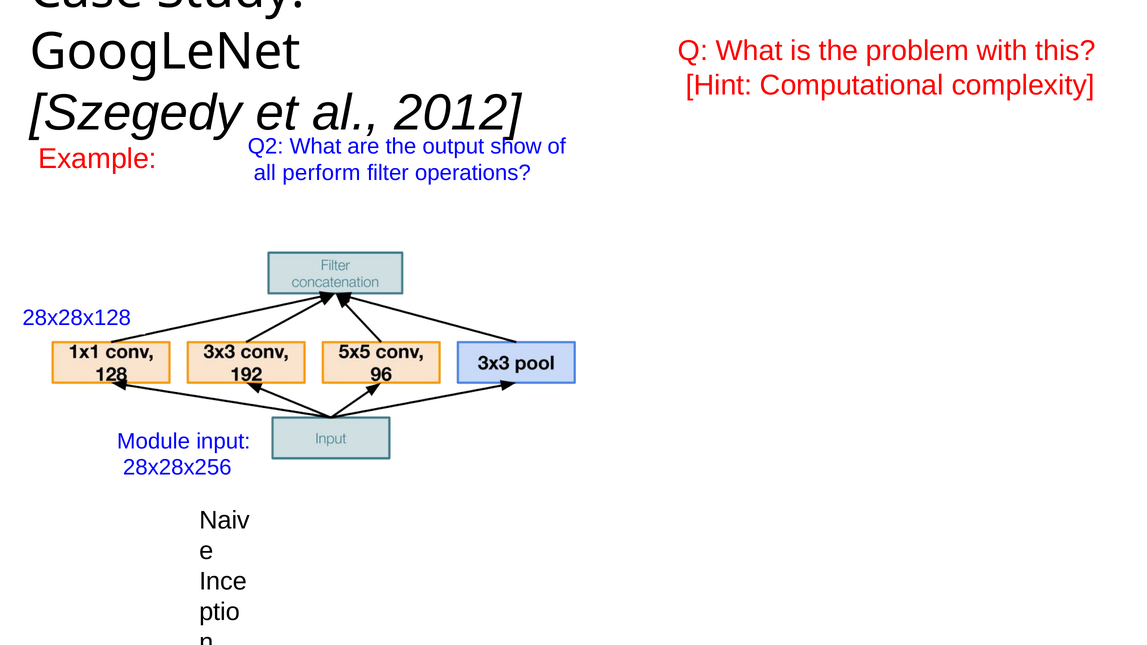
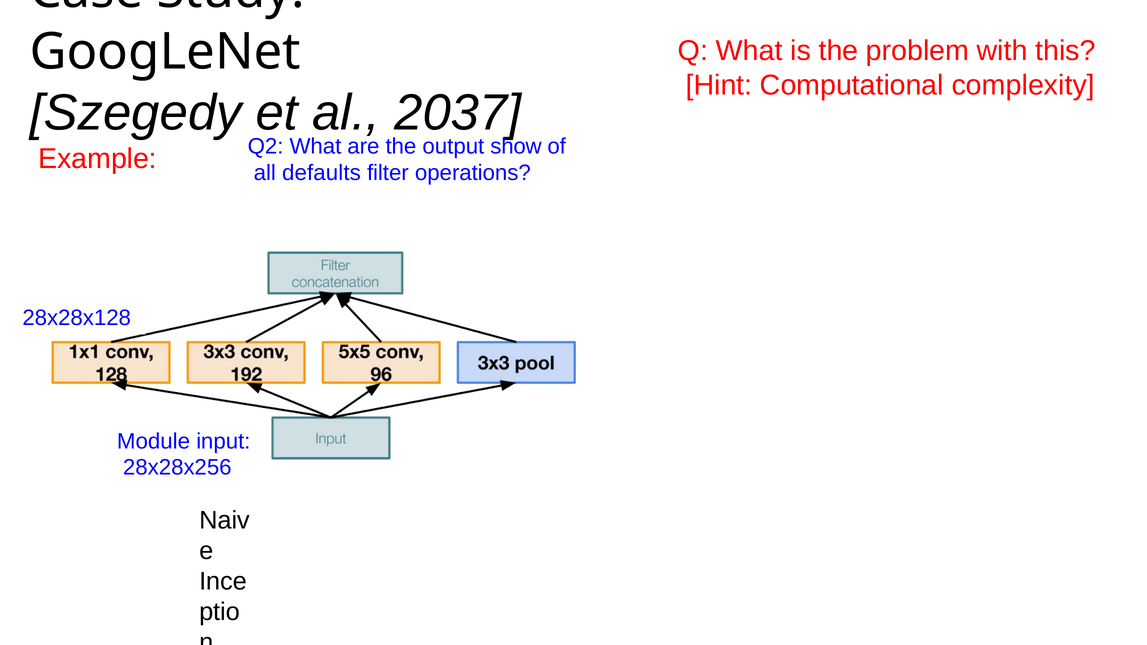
2012: 2012 -> 2037
perform: perform -> defaults
